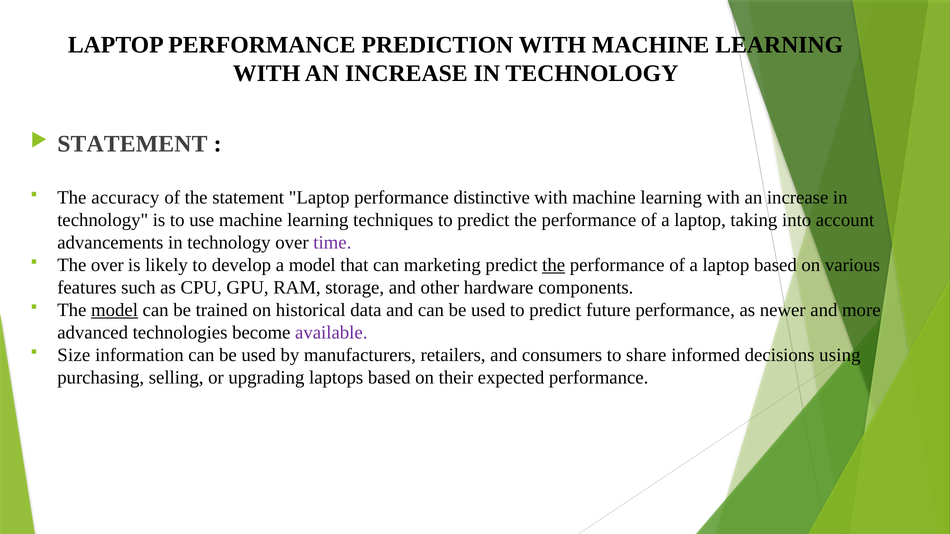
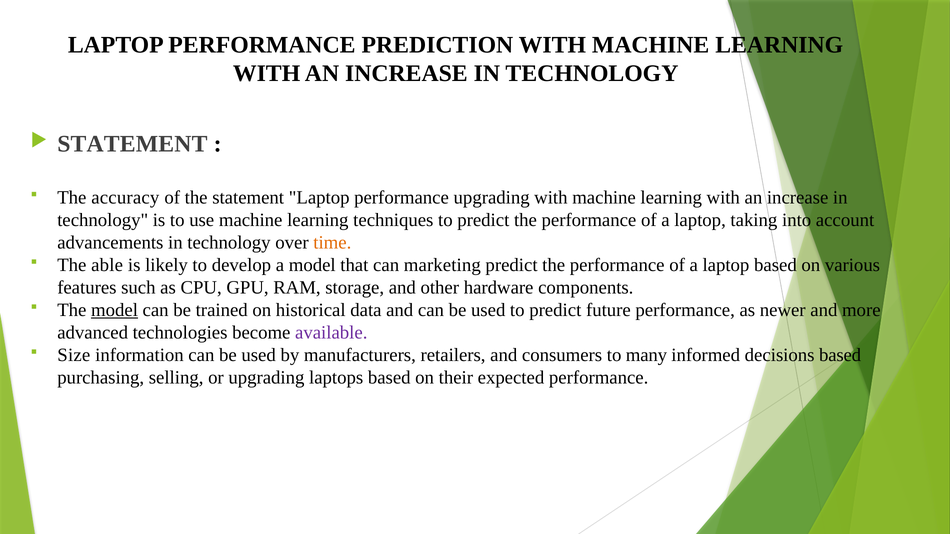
performance distinctive: distinctive -> upgrading
time colour: purple -> orange
The over: over -> able
the at (554, 265) underline: present -> none
share: share -> many
decisions using: using -> based
